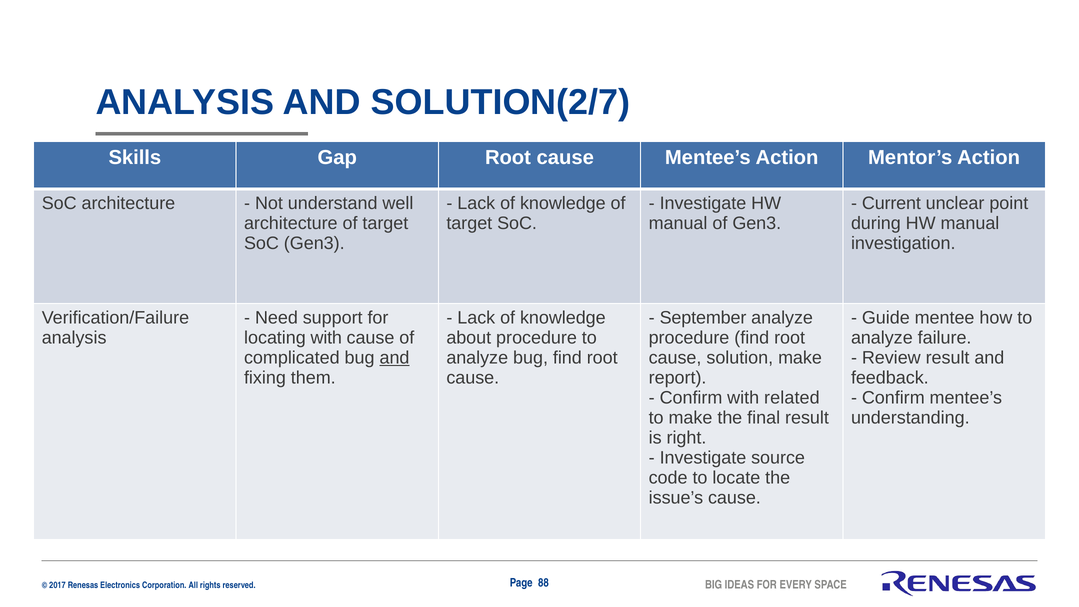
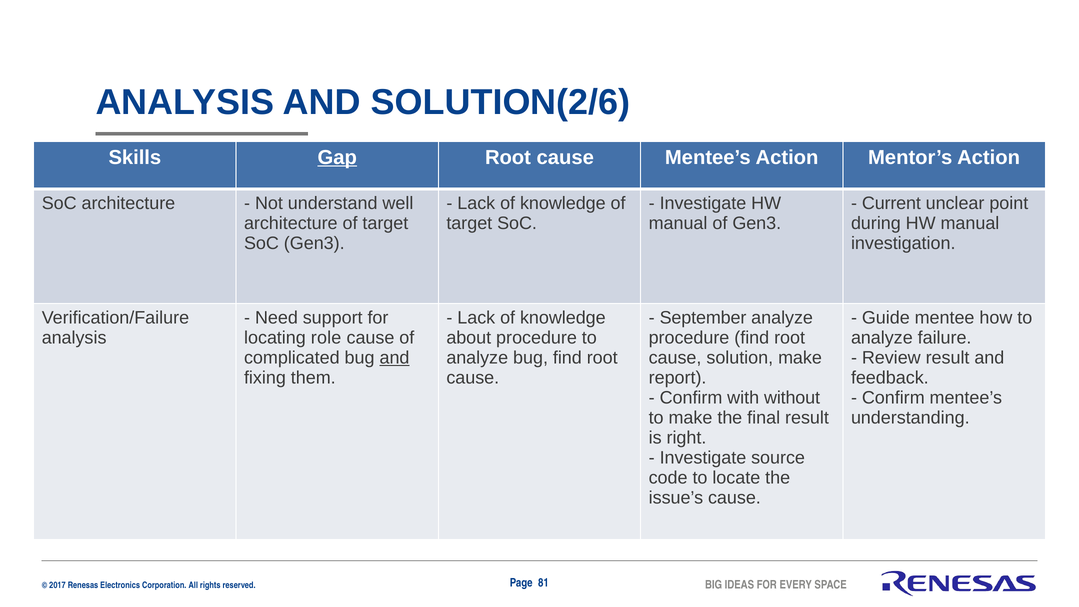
SOLUTION(2/7: SOLUTION(2/7 -> SOLUTION(2/6
Gap underline: none -> present
locating with: with -> role
related: related -> without
88: 88 -> 81
